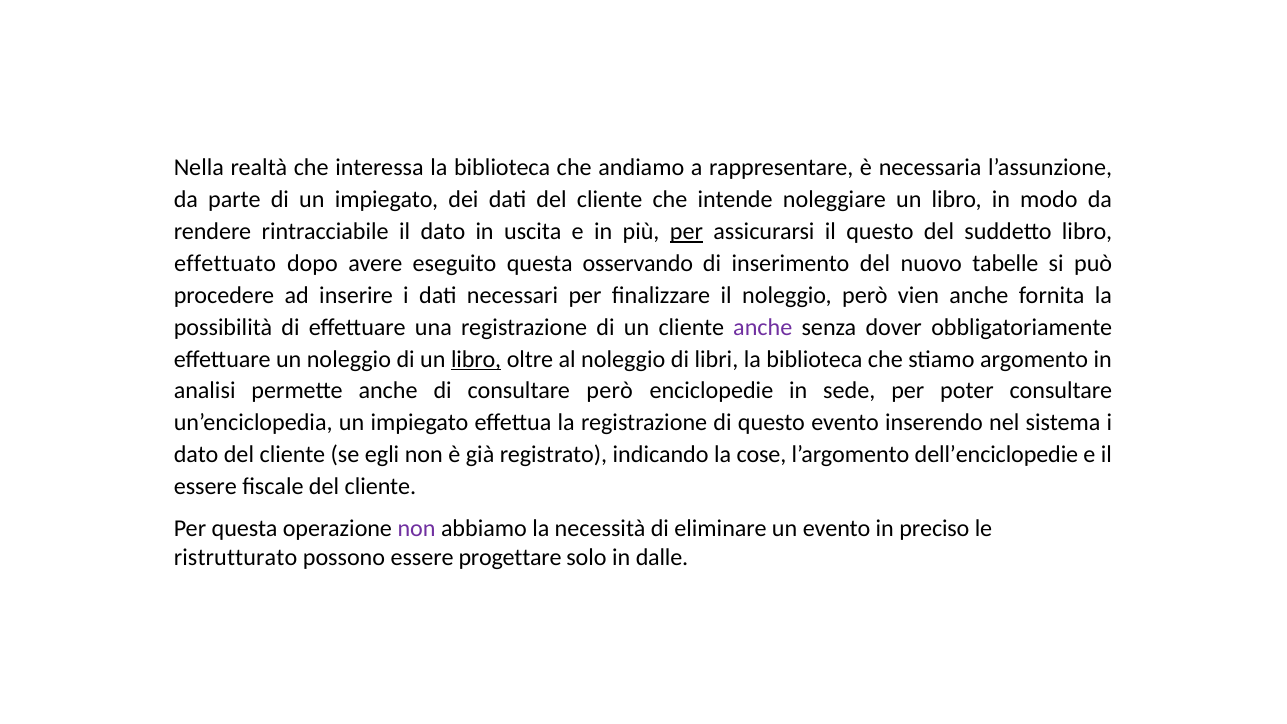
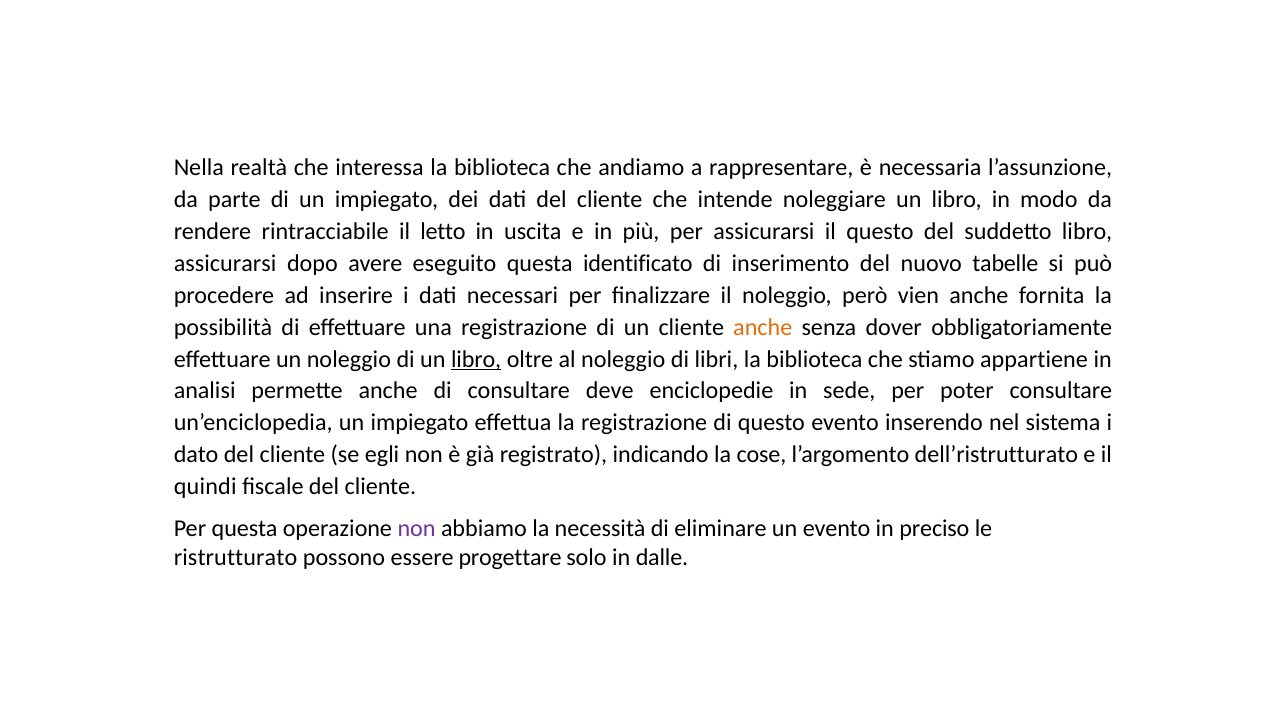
il dato: dato -> letto
per at (686, 232) underline: present -> none
effettuato at (225, 264): effettuato -> assicurarsi
osservando: osservando -> identificato
anche at (763, 327) colour: purple -> orange
argomento: argomento -> appartiene
consultare però: però -> deve
dell’enciclopedie: dell’enciclopedie -> dell’ristrutturato
essere at (205, 486): essere -> quindi
